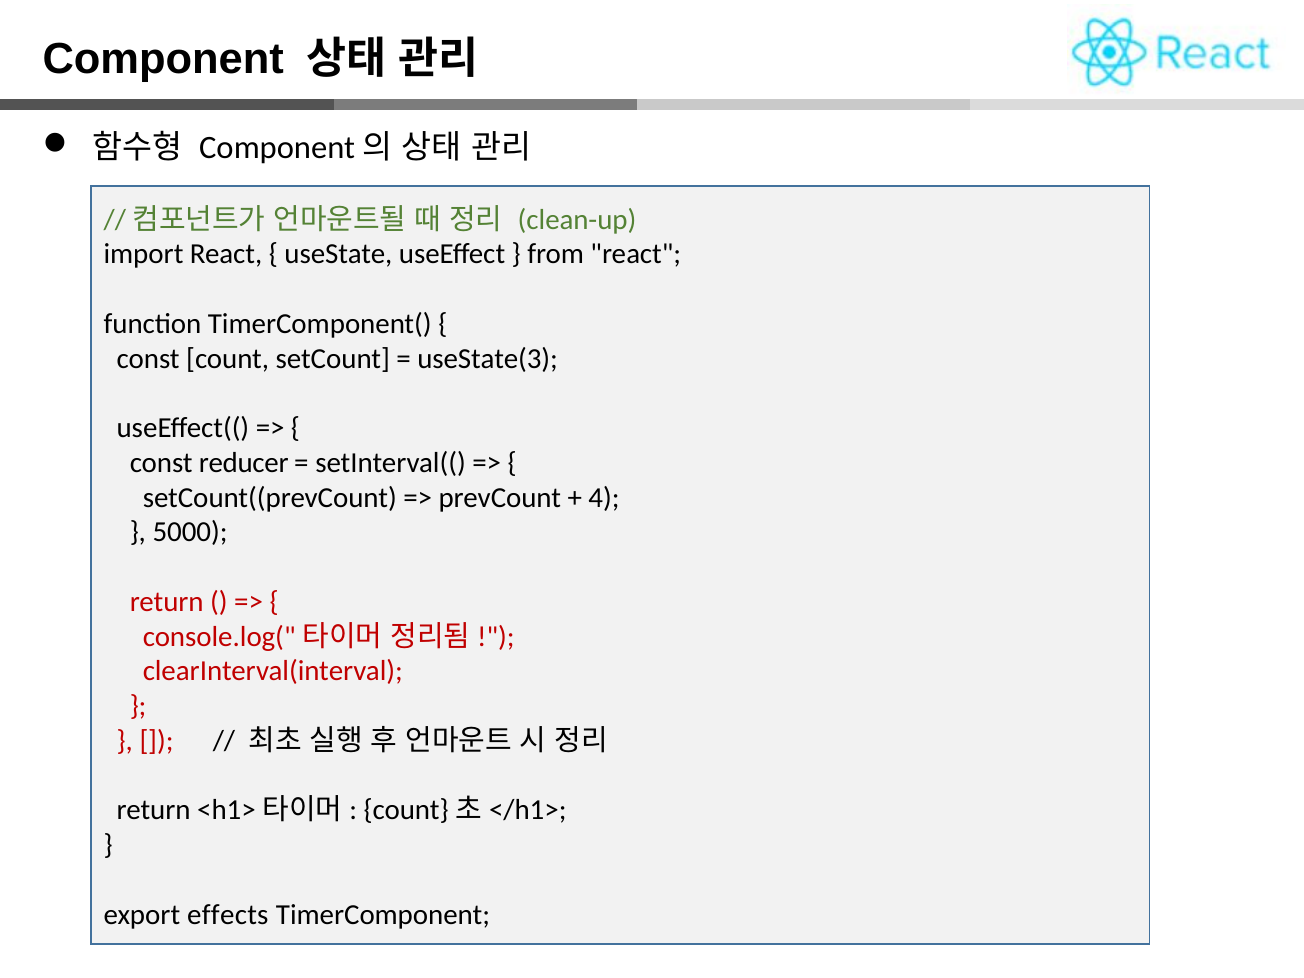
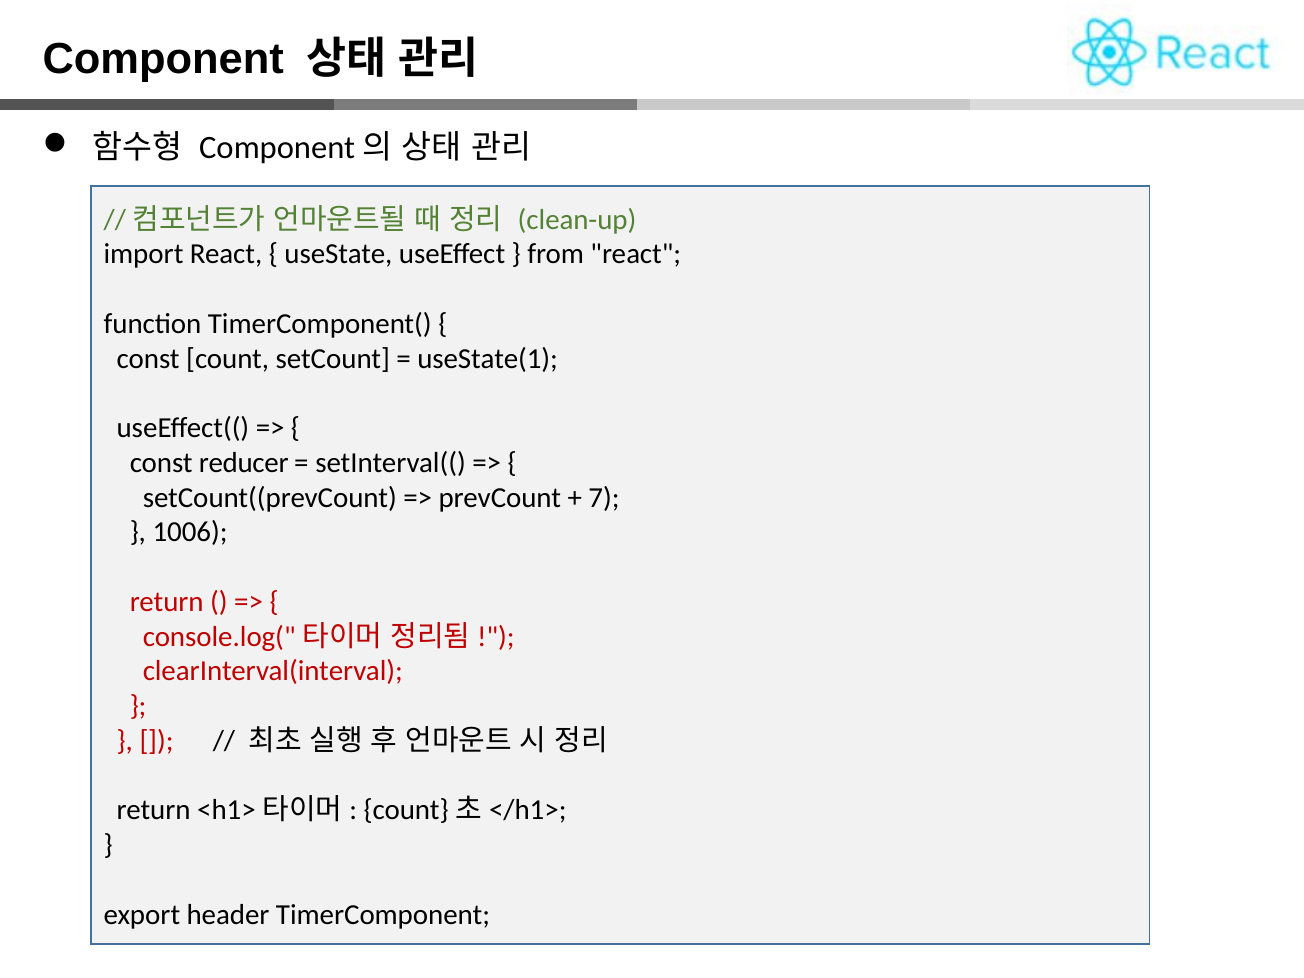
useState(3: useState(3 -> useState(1
4: 4 -> 7
5000: 5000 -> 1006
effects: effects -> header
